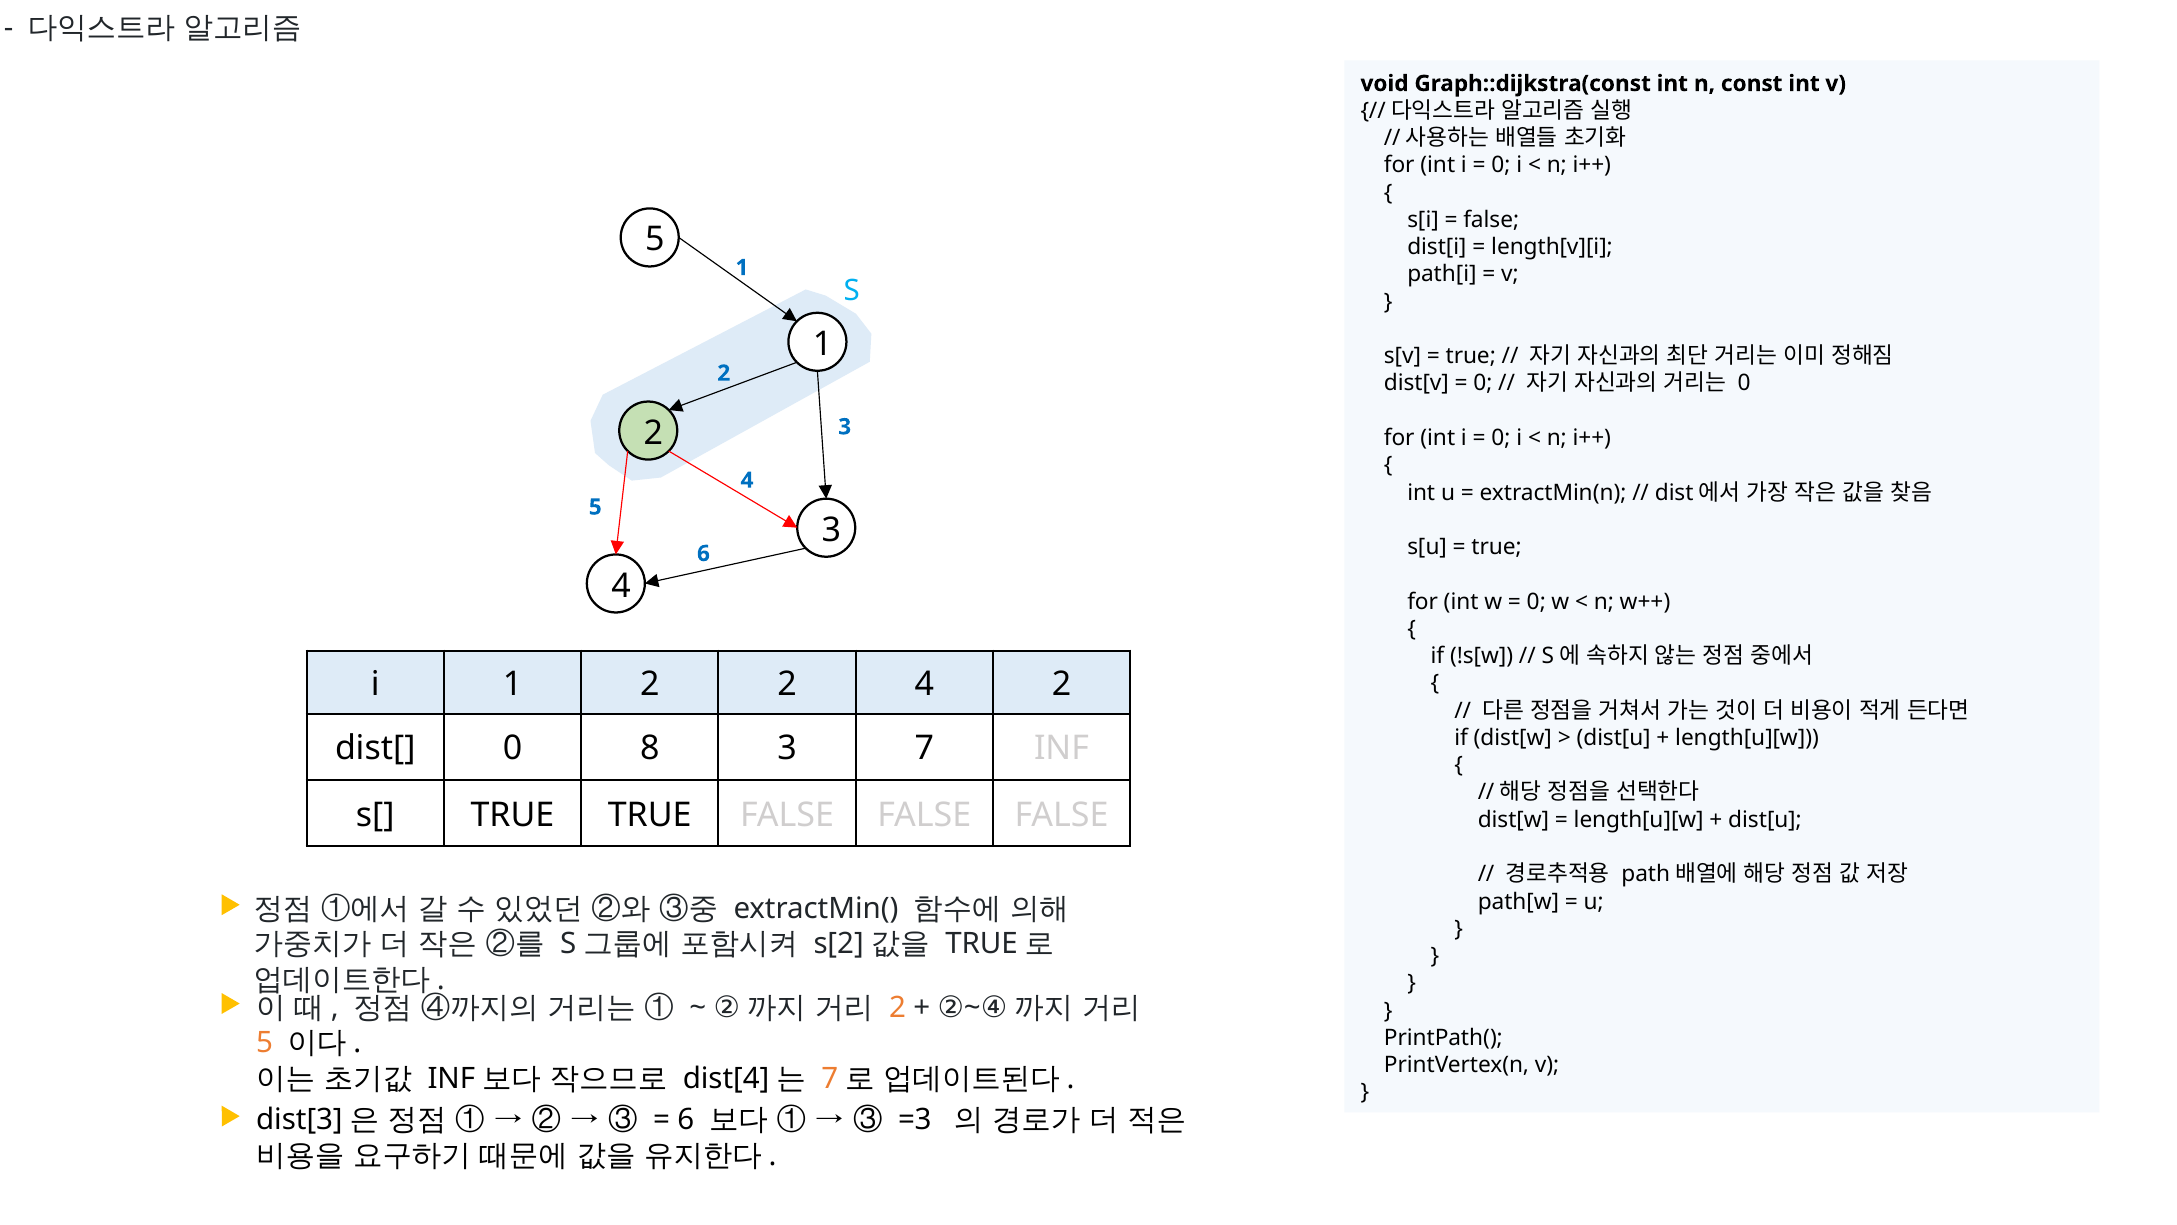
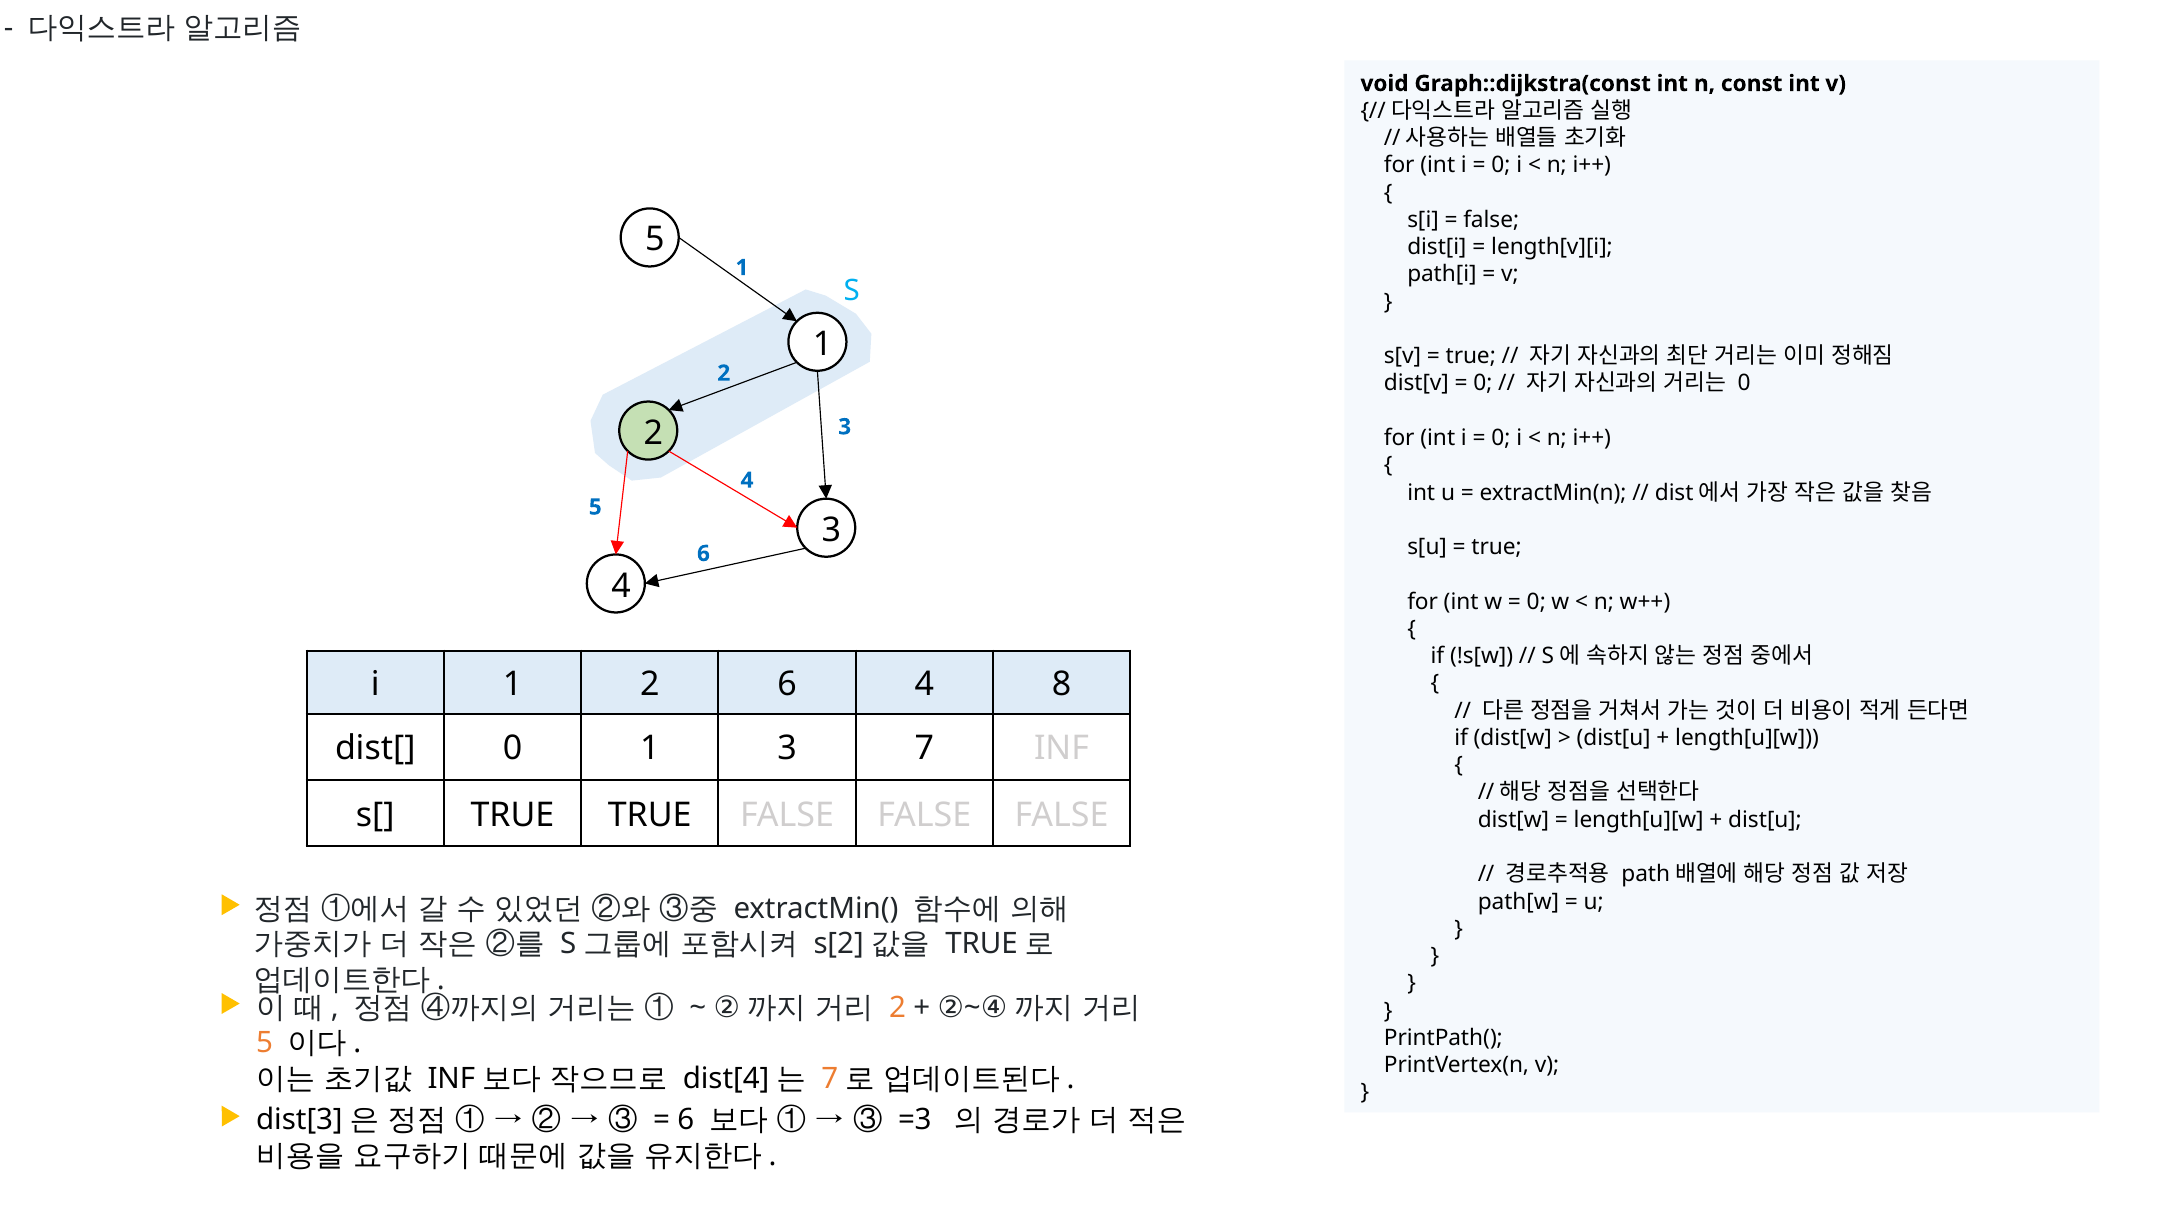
2 2: 2 -> 6
4 2: 2 -> 8
0 8: 8 -> 1
